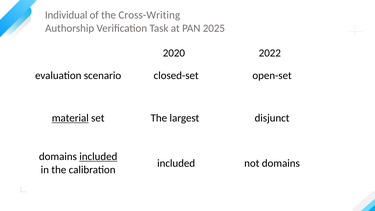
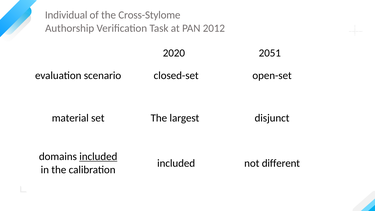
Cross-Writing: Cross-Writing -> Cross-Stylome
2025: 2025 -> 2012
2022: 2022 -> 2051
material underline: present -> none
not domains: domains -> different
